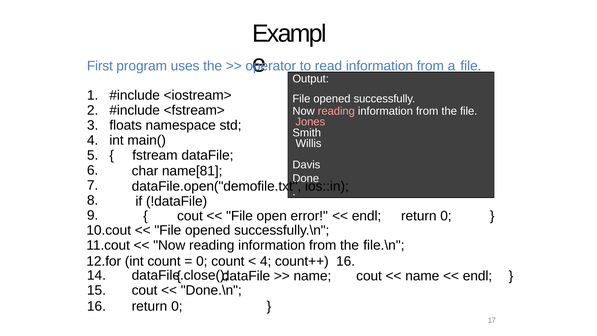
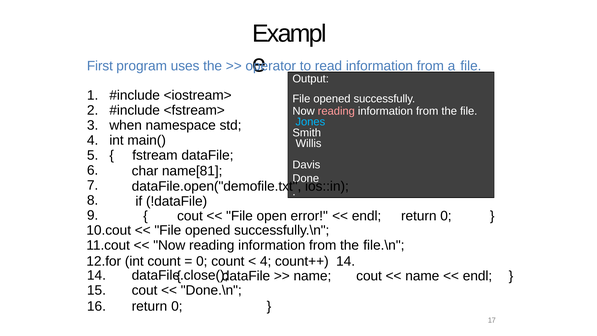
Jones colour: pink -> light blue
floats: floats -> when
count++ 16: 16 -> 14
